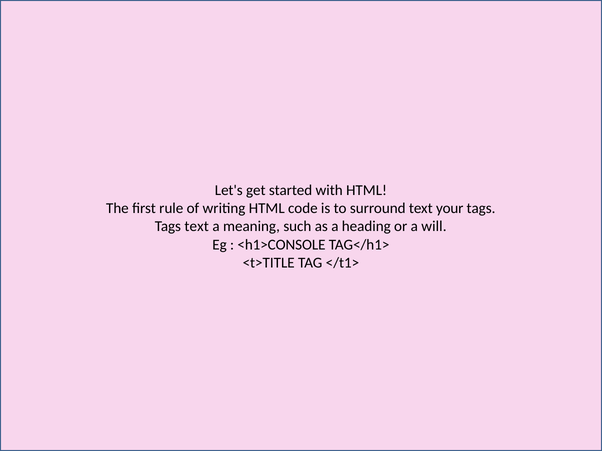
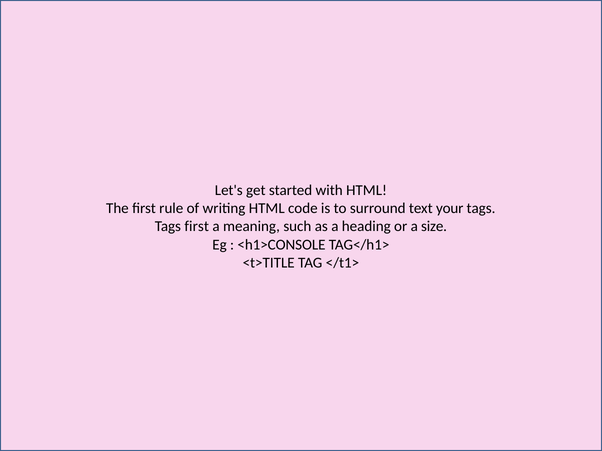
Tags text: text -> first
will: will -> size
